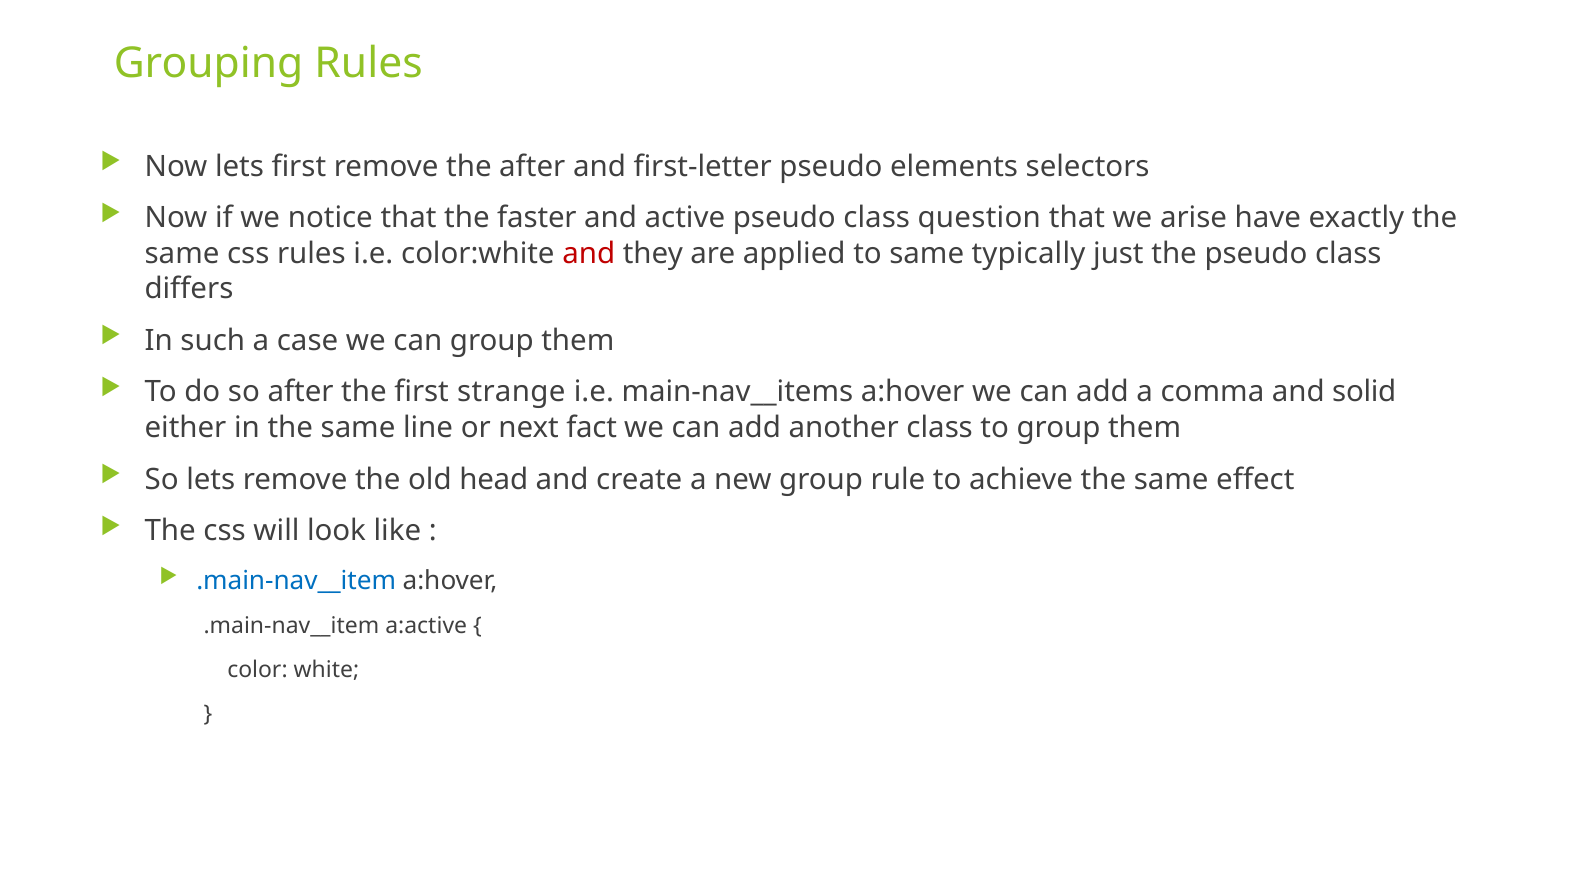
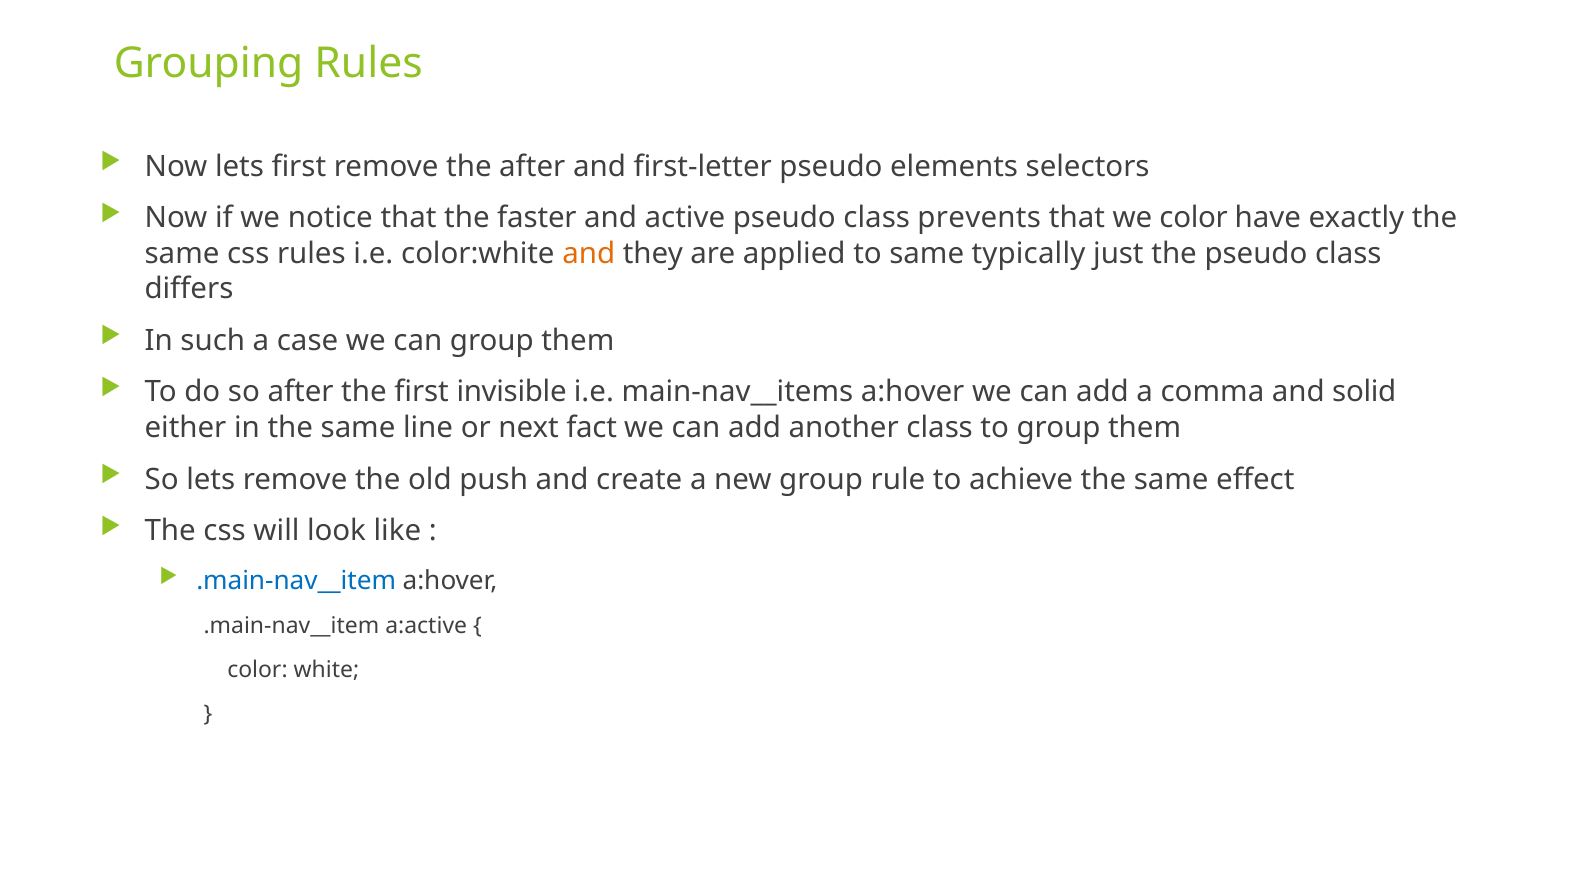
question: question -> prevents
we arise: arise -> color
and at (589, 253) colour: red -> orange
strange: strange -> invisible
head: head -> push
